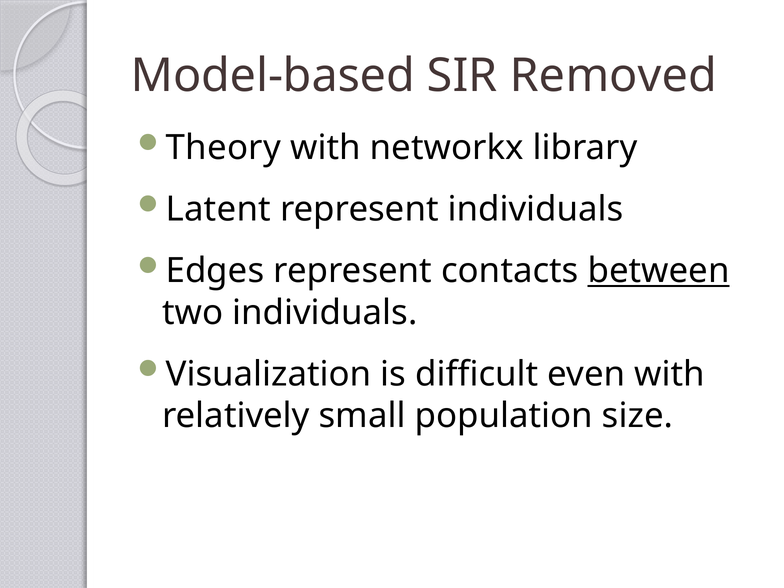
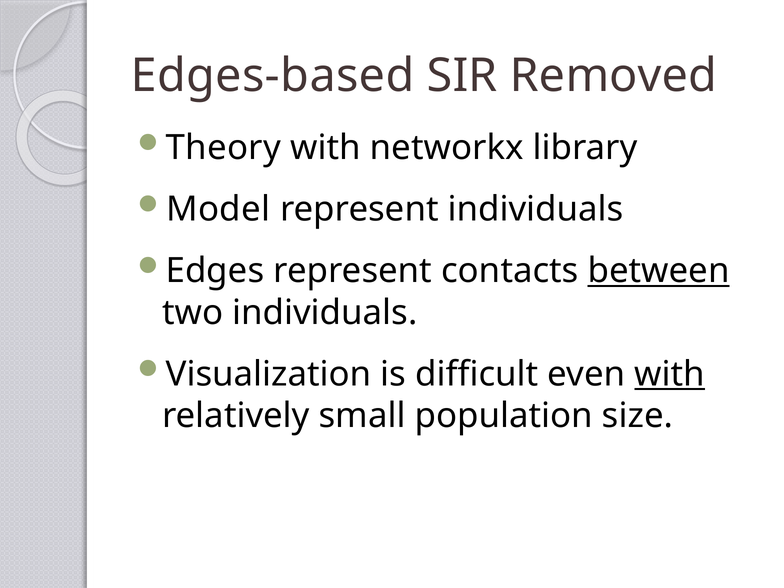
Model-based: Model-based -> Edges-based
Latent: Latent -> Model
with at (670, 374) underline: none -> present
